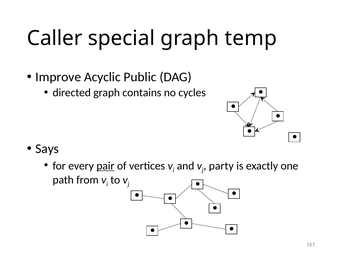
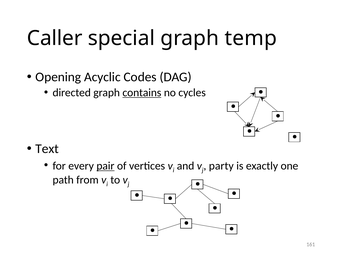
Improve: Improve -> Opening
Public: Public -> Codes
contains underline: none -> present
Says: Says -> Text
